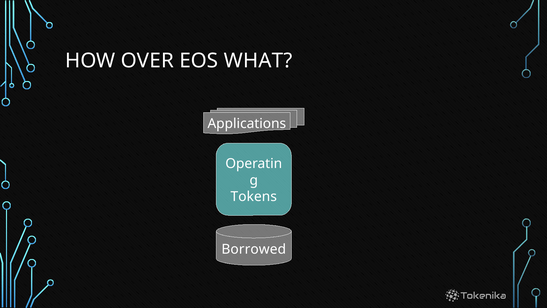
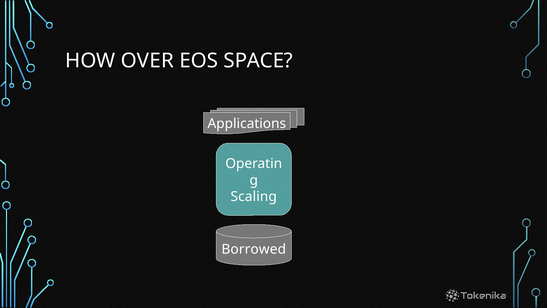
WHAT: WHAT -> SPACE
Tokens: Tokens -> Scaling
